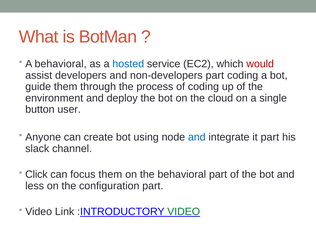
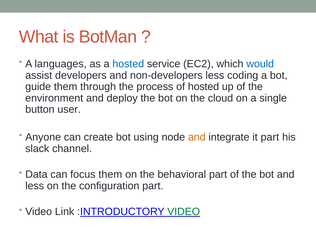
A behavioral: behavioral -> languages
would colour: red -> blue
non-developers part: part -> less
of coding: coding -> hosted
and at (197, 137) colour: blue -> orange
Click: Click -> Data
